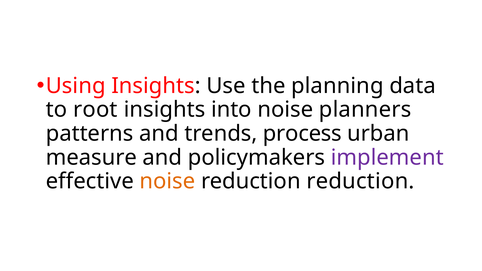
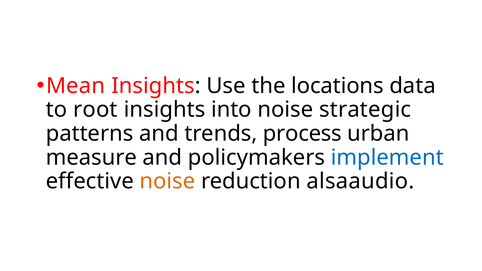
Using: Using -> Mean
planning: planning -> locations
planners: planners -> strategic
implement colour: purple -> blue
reduction reduction: reduction -> alsaaudio
